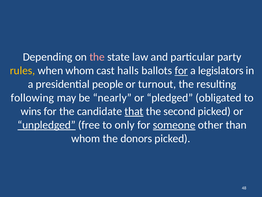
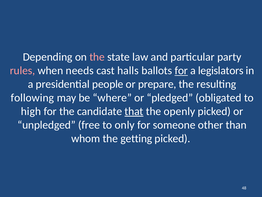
rules colour: yellow -> pink
when whom: whom -> needs
turnout: turnout -> prepare
nearly: nearly -> where
wins: wins -> high
second: second -> openly
unpledged underline: present -> none
someone underline: present -> none
donors: donors -> getting
